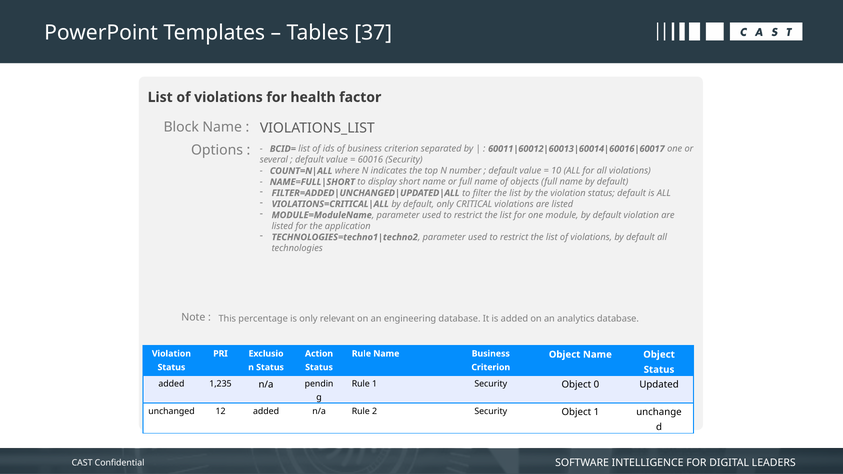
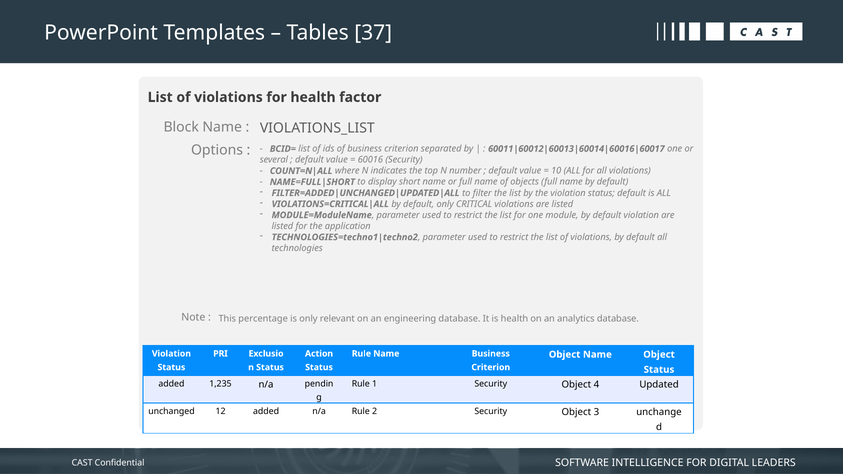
is added: added -> health
0: 0 -> 4
Object 1: 1 -> 3
